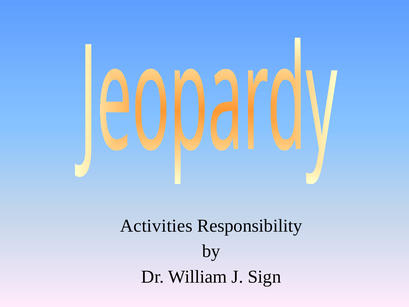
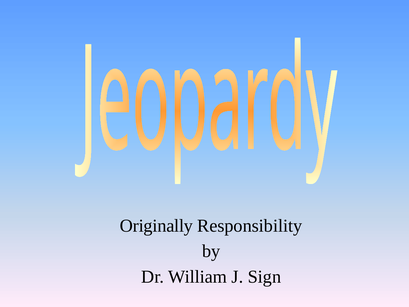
Activities: Activities -> Originally
